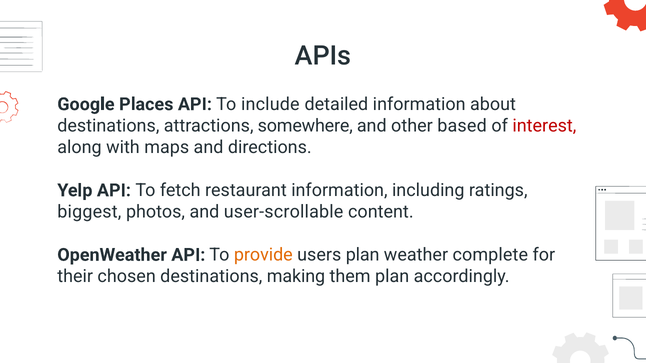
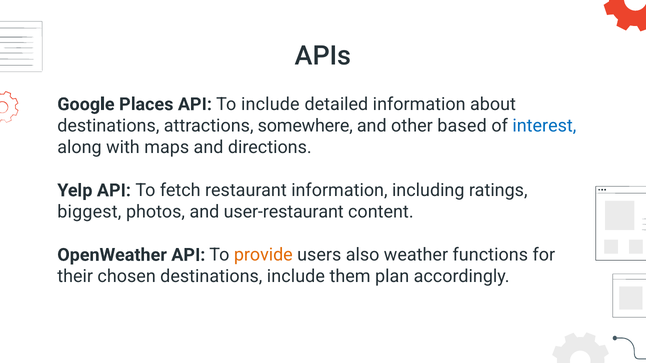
interest colour: red -> blue
user-scrollable: user-scrollable -> user-restaurant
users plan: plan -> also
complete: complete -> functions
destinations making: making -> include
